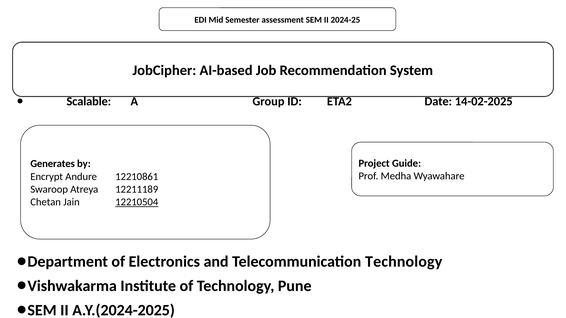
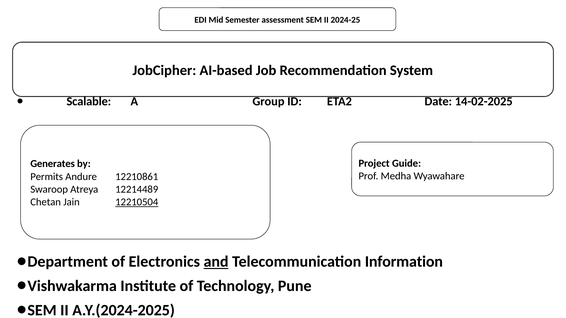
Encrypt: Encrypt -> Permits
12211189: 12211189 -> 12214489
and underline: none -> present
Telecommunication Technology: Technology -> Information
